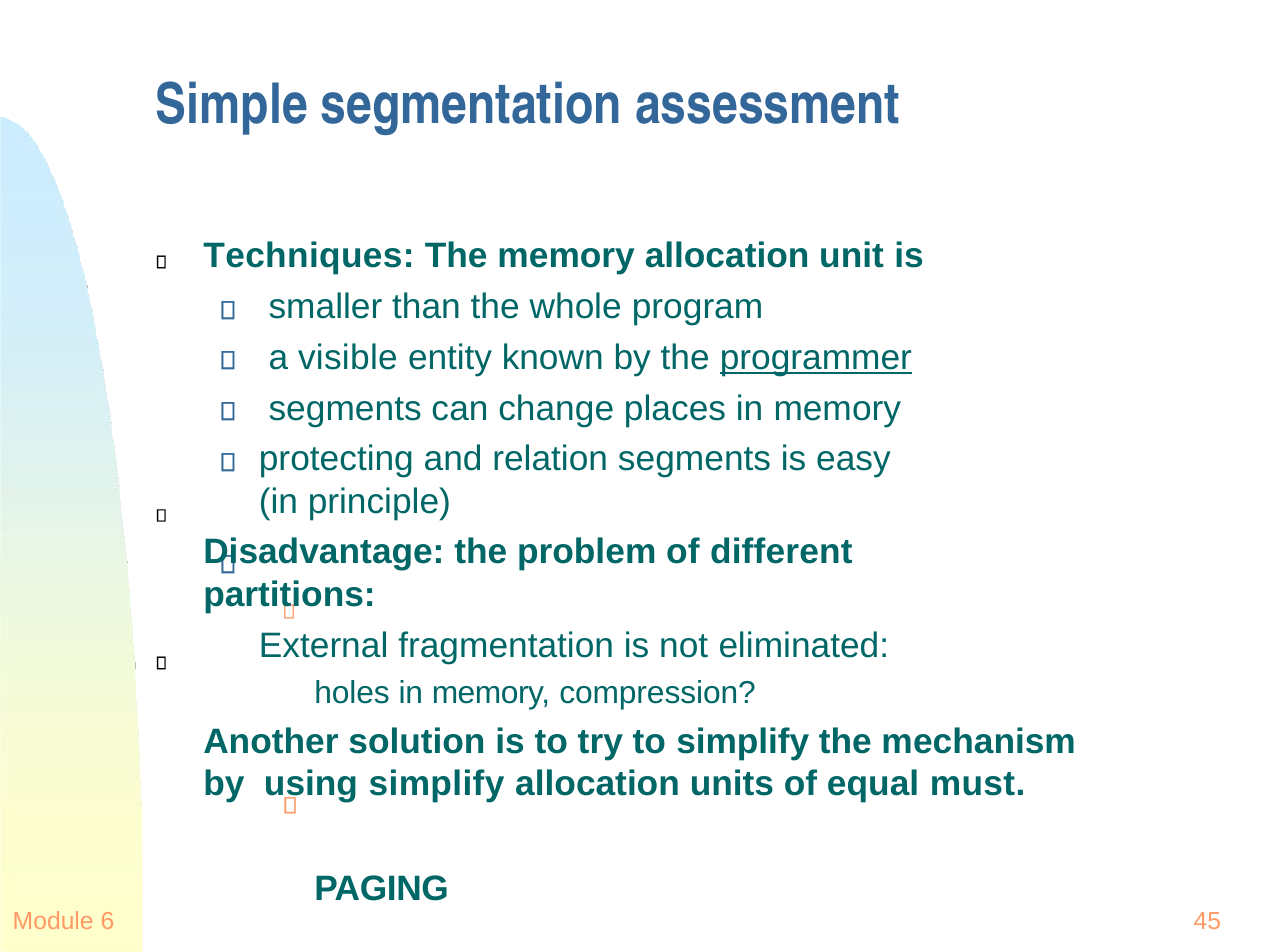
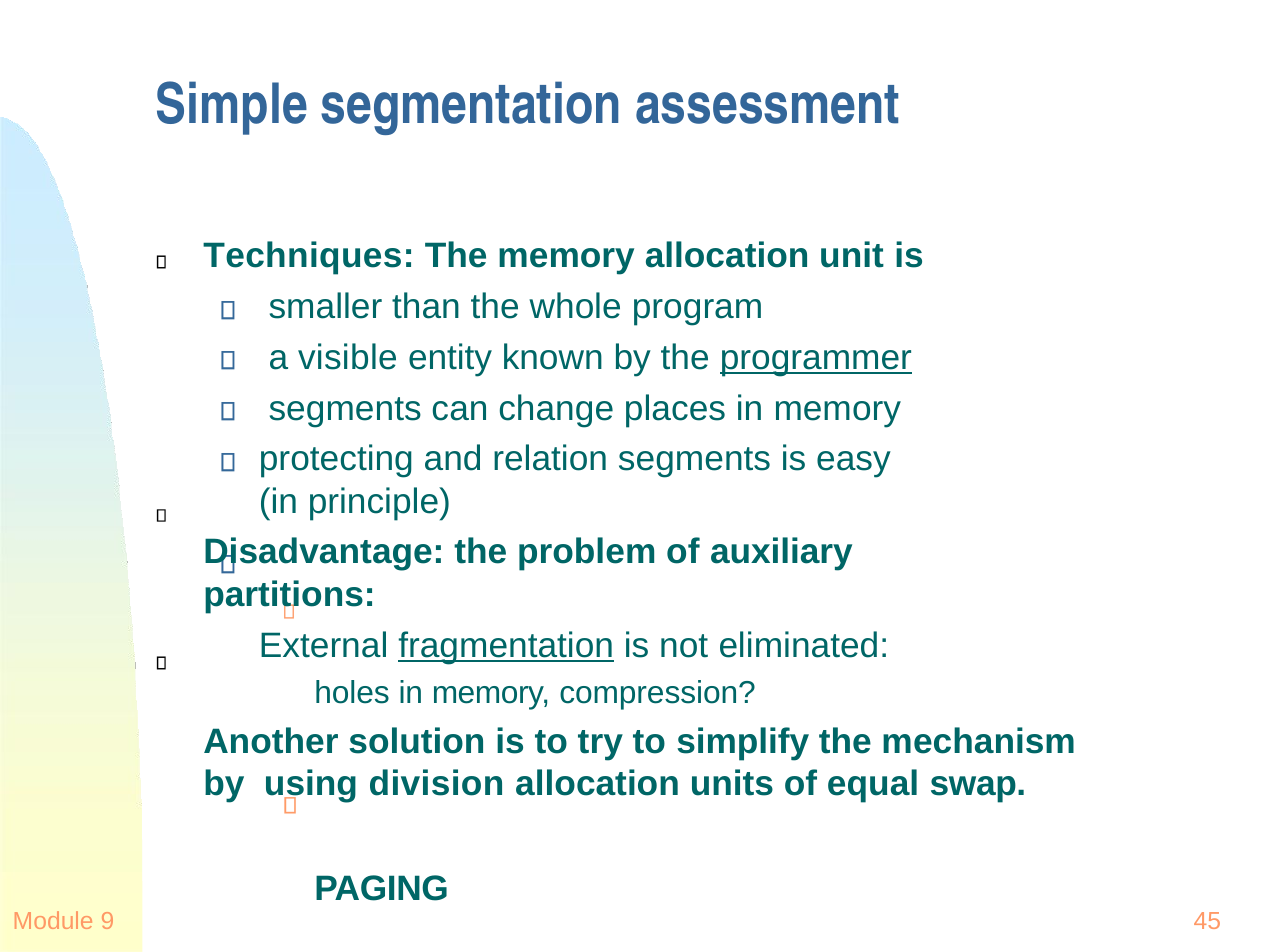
different: different -> auxiliary
fragmentation underline: none -> present
using simplify: simplify -> division
must: must -> swap
6: 6 -> 9
